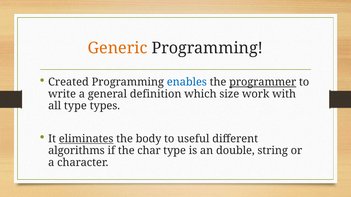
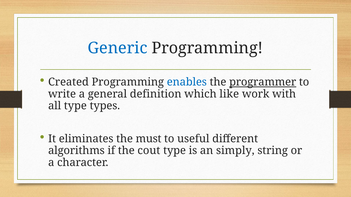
Generic colour: orange -> blue
size: size -> like
eliminates underline: present -> none
body: body -> must
char: char -> cout
double: double -> simply
